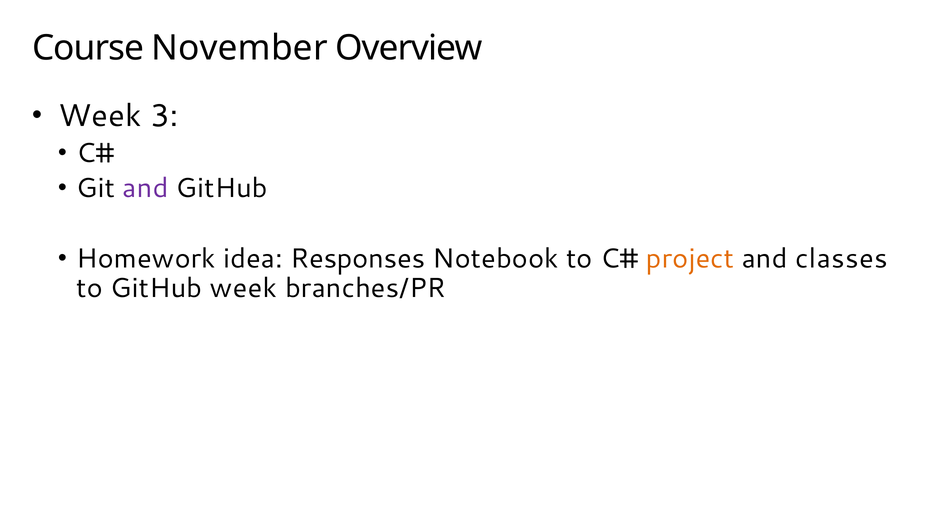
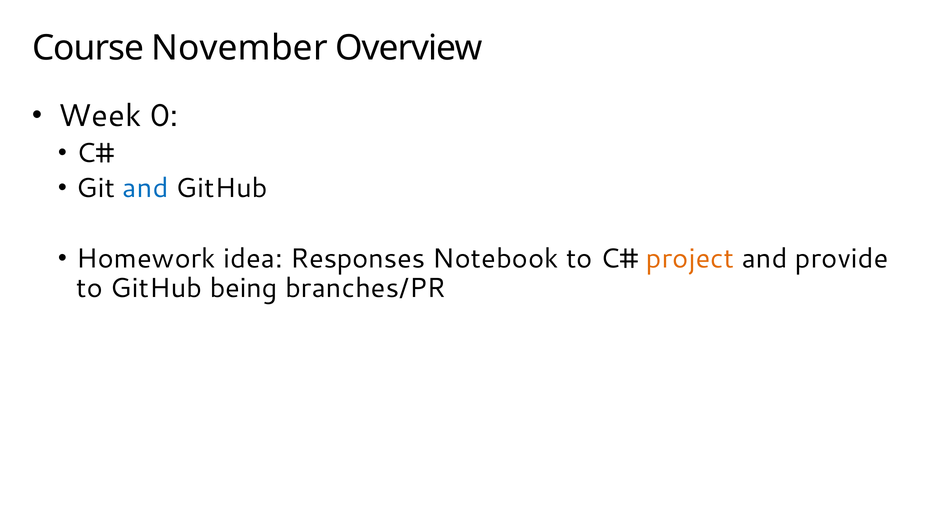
3: 3 -> 0
and at (145, 188) colour: purple -> blue
classes: classes -> provide
GitHub week: week -> being
